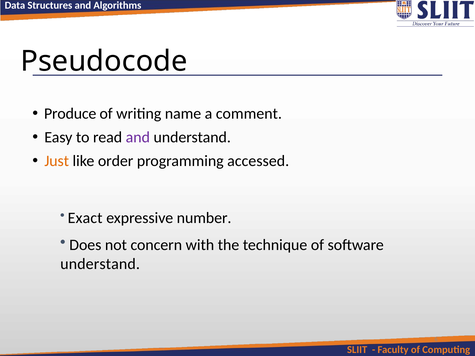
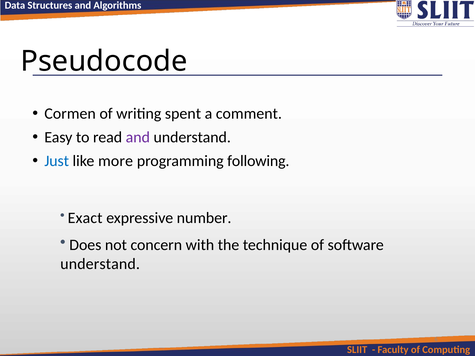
Produce: Produce -> Cormen
name: name -> spent
Just colour: orange -> blue
order: order -> more
accessed: accessed -> following
